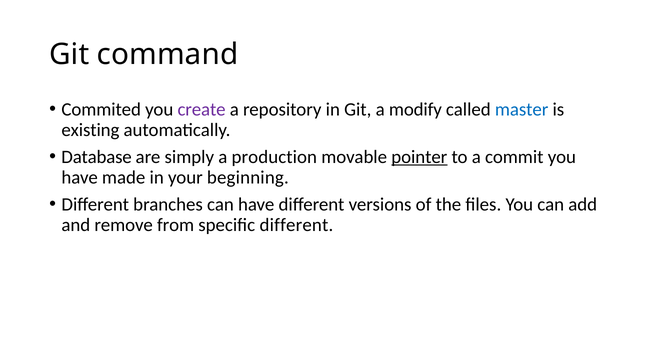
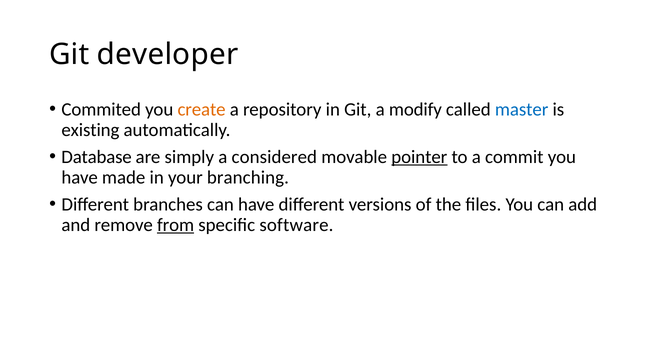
command: command -> developer
create colour: purple -> orange
production: production -> considered
beginning: beginning -> branching
from underline: none -> present
specific different: different -> software
